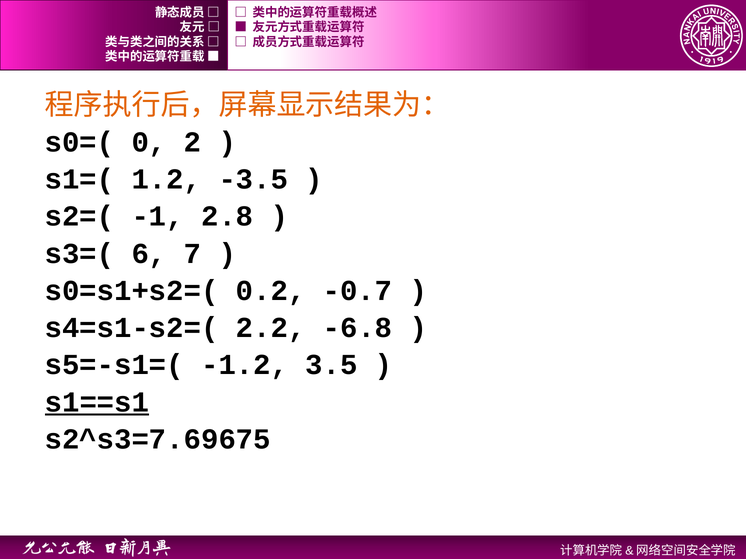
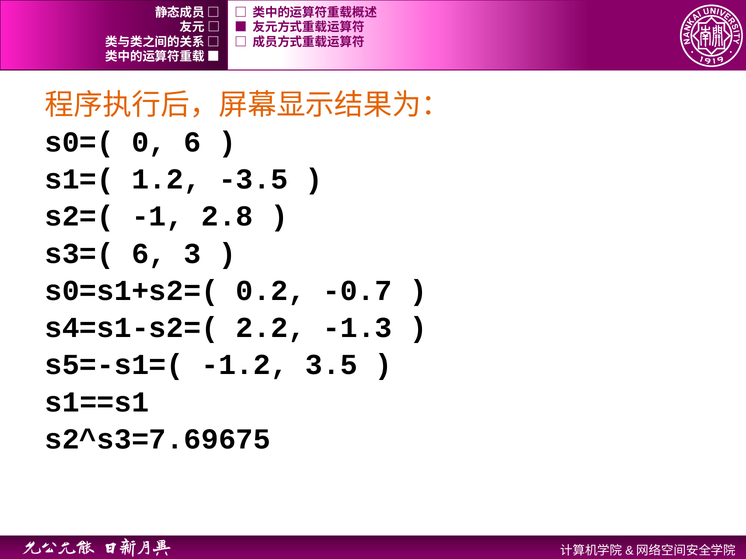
0 2: 2 -> 6
7: 7 -> 3
-6.8: -6.8 -> -1.3
s1==s1 underline: present -> none
